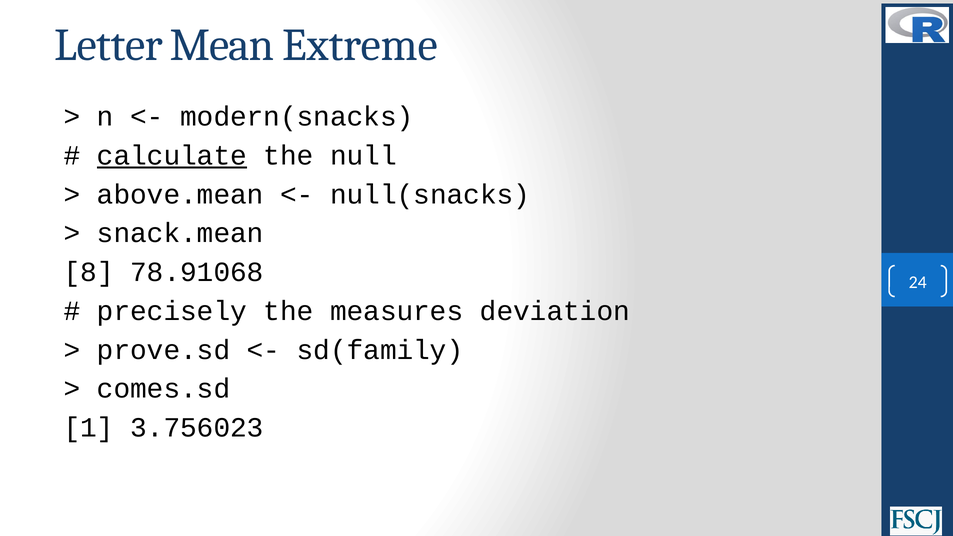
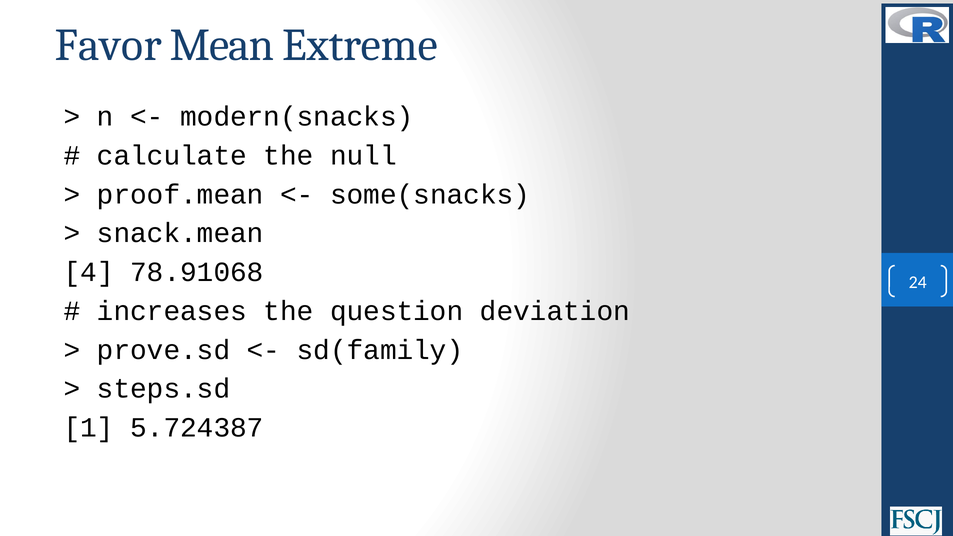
Letter: Letter -> Favor
calculate underline: present -> none
above.mean: above.mean -> proof.mean
null(snacks: null(snacks -> some(snacks
8: 8 -> 4
precisely: precisely -> increases
measures: measures -> question
comes.sd: comes.sd -> steps.sd
3.756023: 3.756023 -> 5.724387
